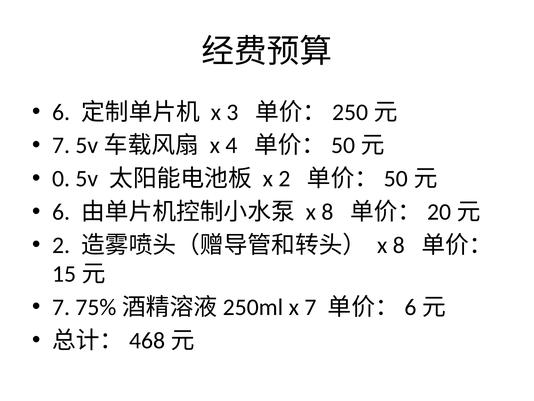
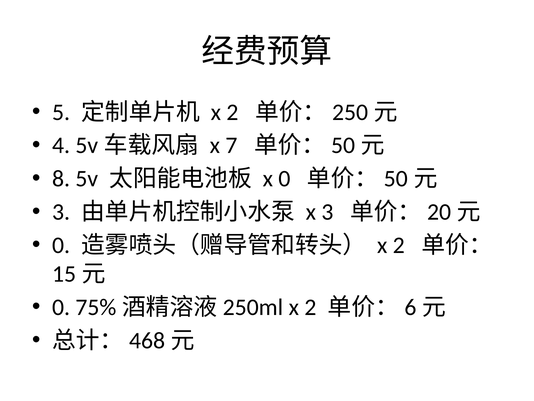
6 at (61, 112): 6 -> 5
3 at (233, 112): 3 -> 2
7 at (61, 145): 7 -> 4
4: 4 -> 7
0: 0 -> 8
x 2: 2 -> 0
6 at (61, 212): 6 -> 3
8 at (328, 212): 8 -> 3
2 at (61, 245): 2 -> 0
8 at (399, 245): 8 -> 2
7 at (61, 307): 7 -> 0
7 at (310, 307): 7 -> 2
